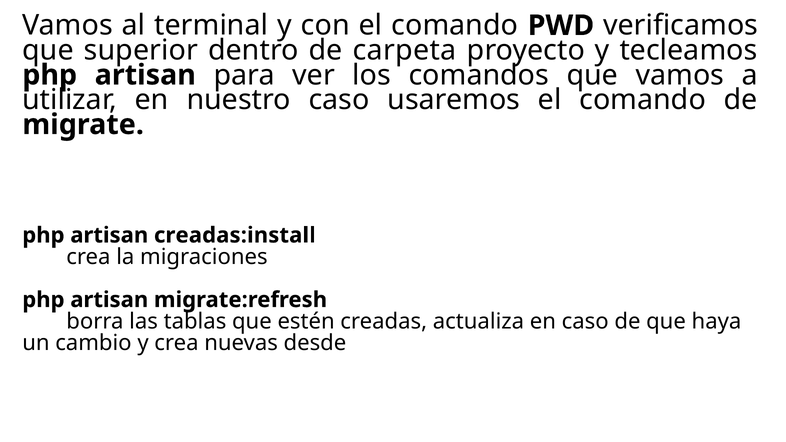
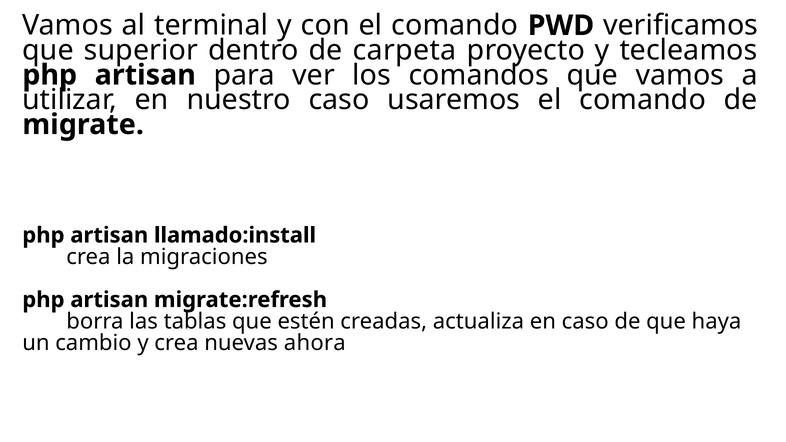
creadas:install: creadas:install -> llamado:install
desde: desde -> ahora
